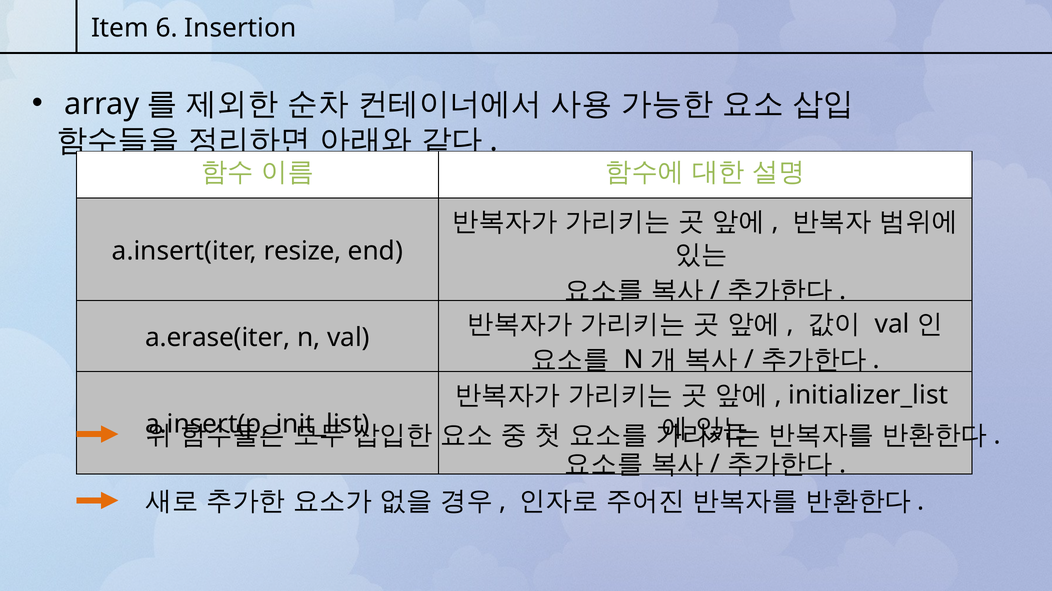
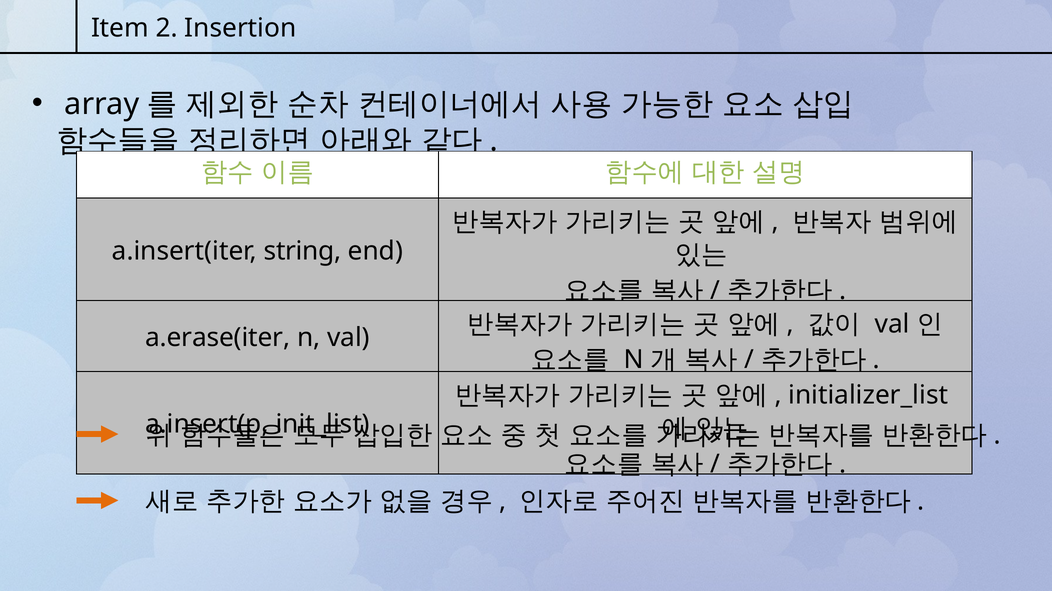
6: 6 -> 2
resize: resize -> string
